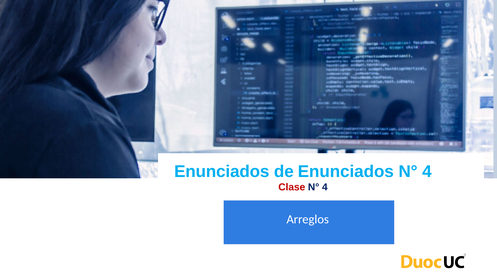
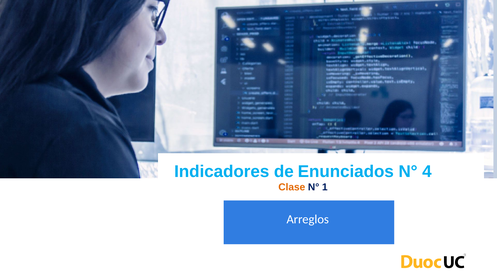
Enunciados at (222, 171): Enunciados -> Indicadores
Clase colour: red -> orange
4 at (325, 187): 4 -> 1
